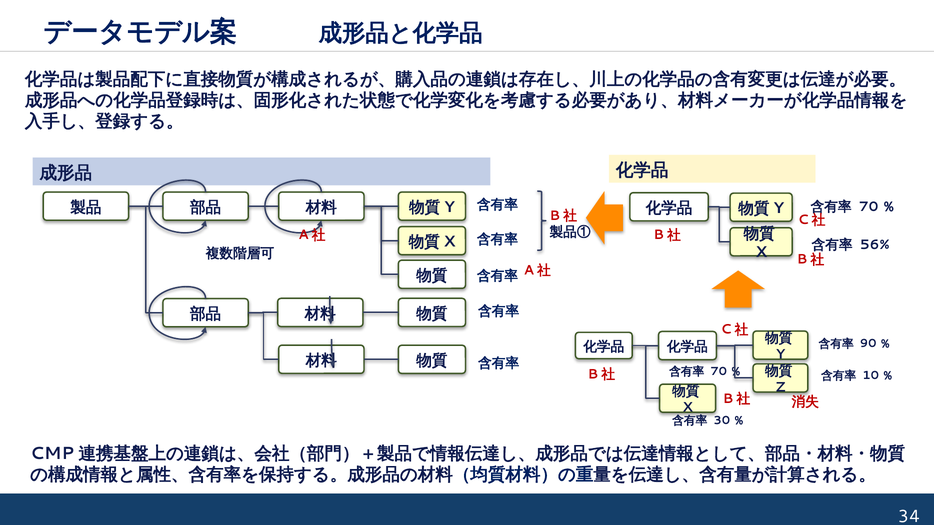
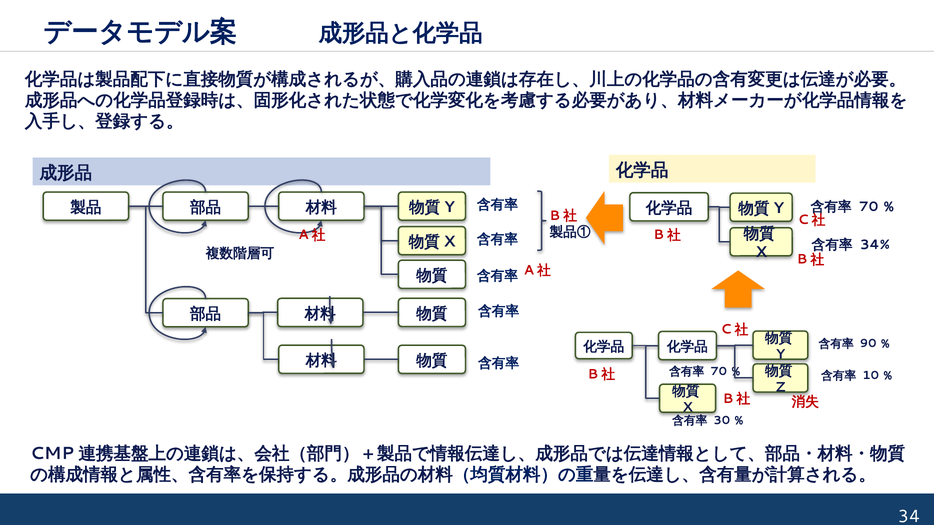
56%: 56% -> 34%
